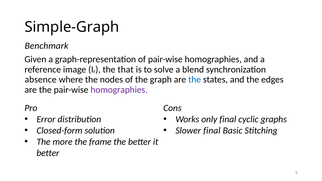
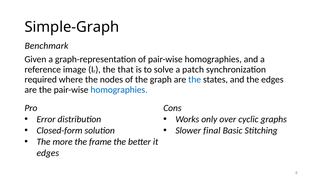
blend: blend -> patch
absence: absence -> required
homographies at (119, 90) colour: purple -> blue
only final: final -> over
better at (48, 153): better -> edges
